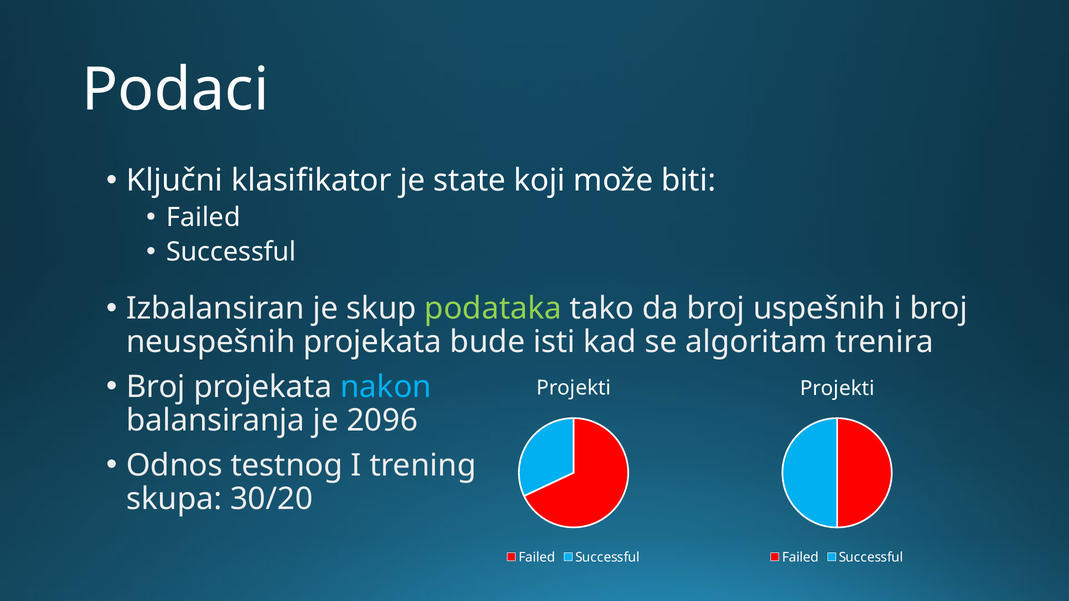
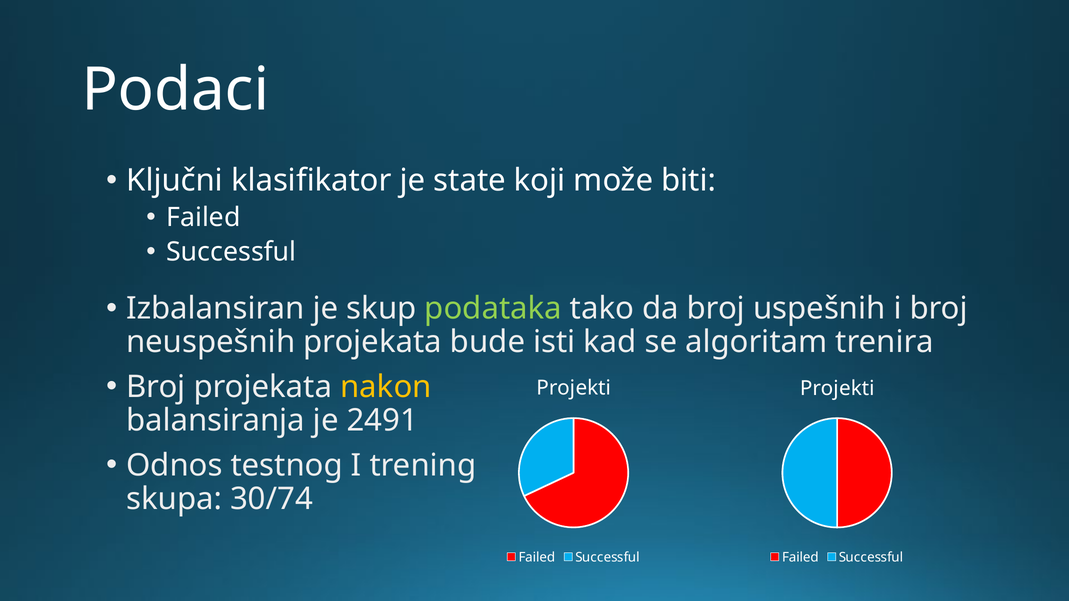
nakon colour: light blue -> yellow
2096: 2096 -> 2491
30/20: 30/20 -> 30/74
